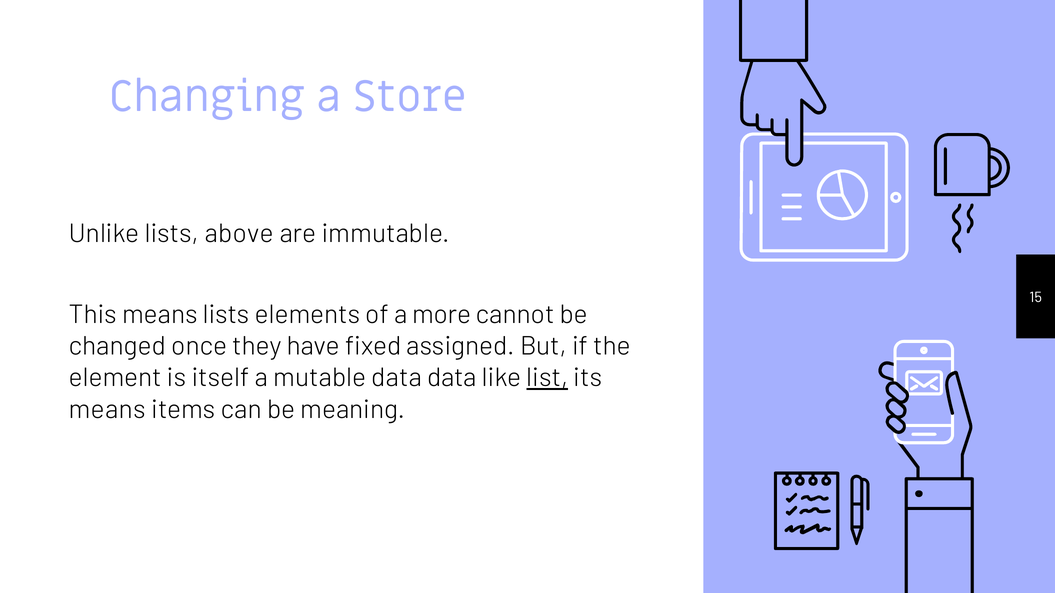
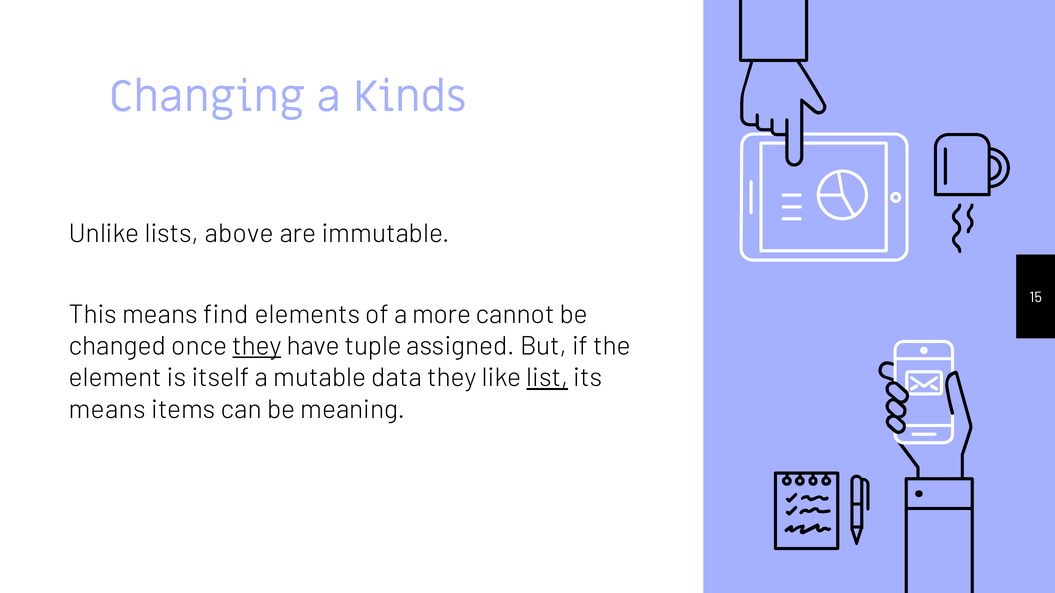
Store: Store -> Kinds
means lists: lists -> find
they at (257, 346) underline: none -> present
fixed: fixed -> tuple
data data: data -> they
